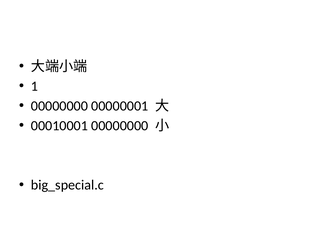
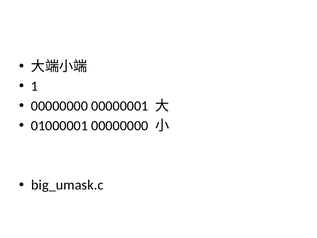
00010001: 00010001 -> 01000001
big_special.c: big_special.c -> big_umask.c
